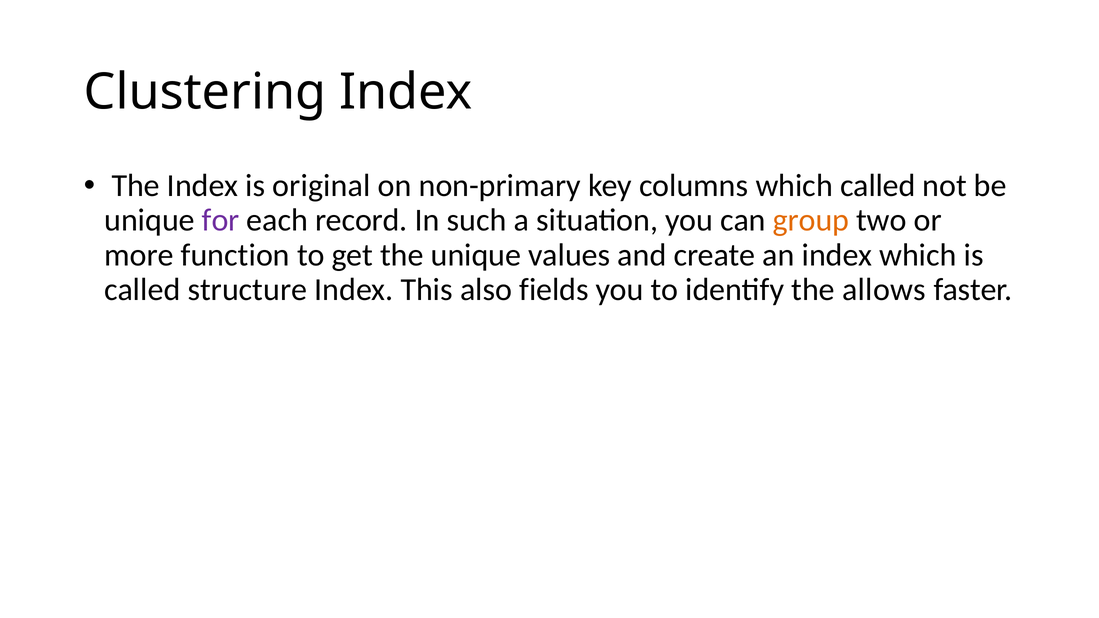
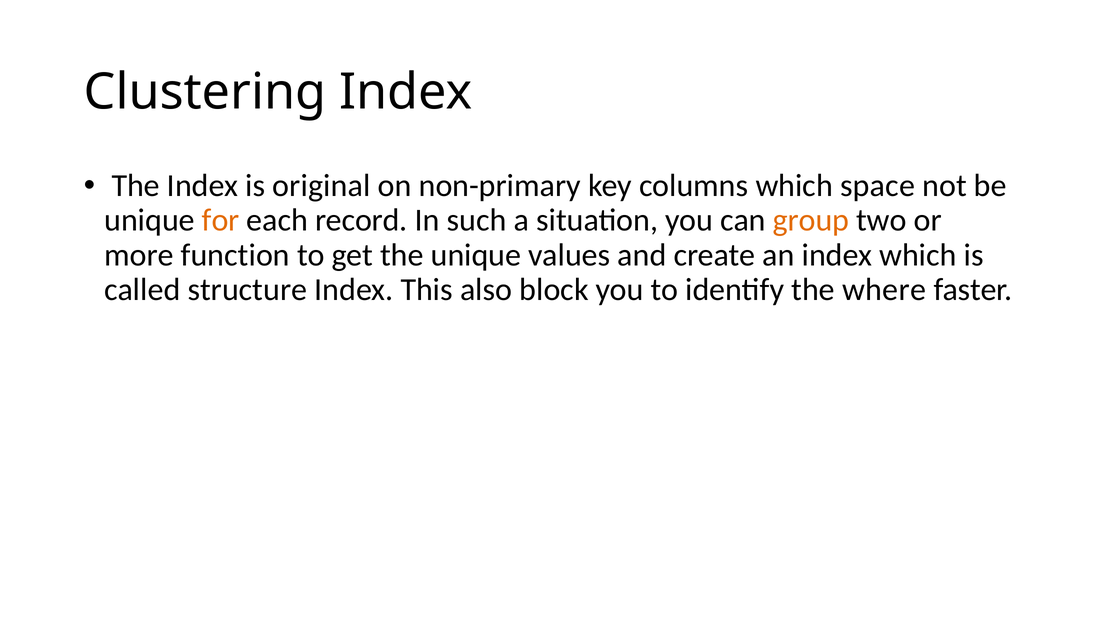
which called: called -> space
for colour: purple -> orange
fields: fields -> block
allows: allows -> where
